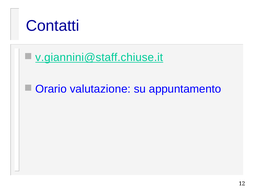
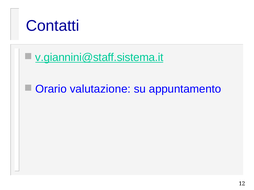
v.giannini@staff.chiuse.it: v.giannini@staff.chiuse.it -> v.giannini@staff.sistema.it
